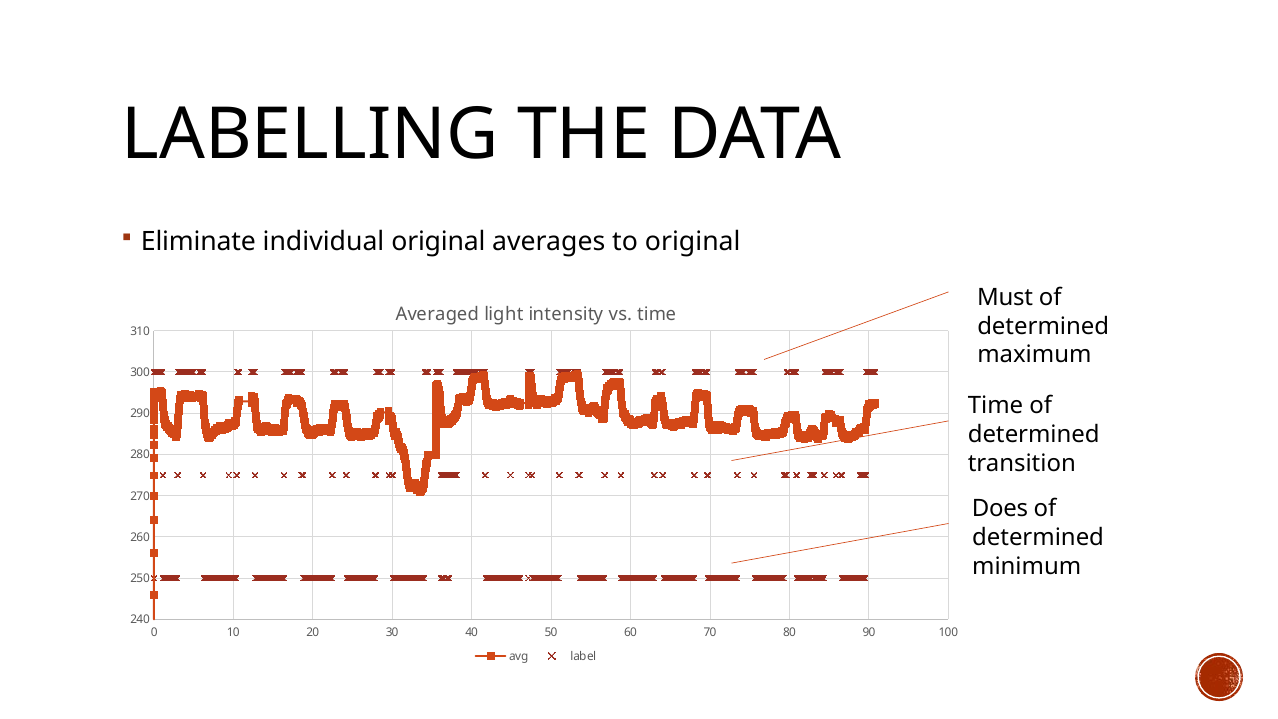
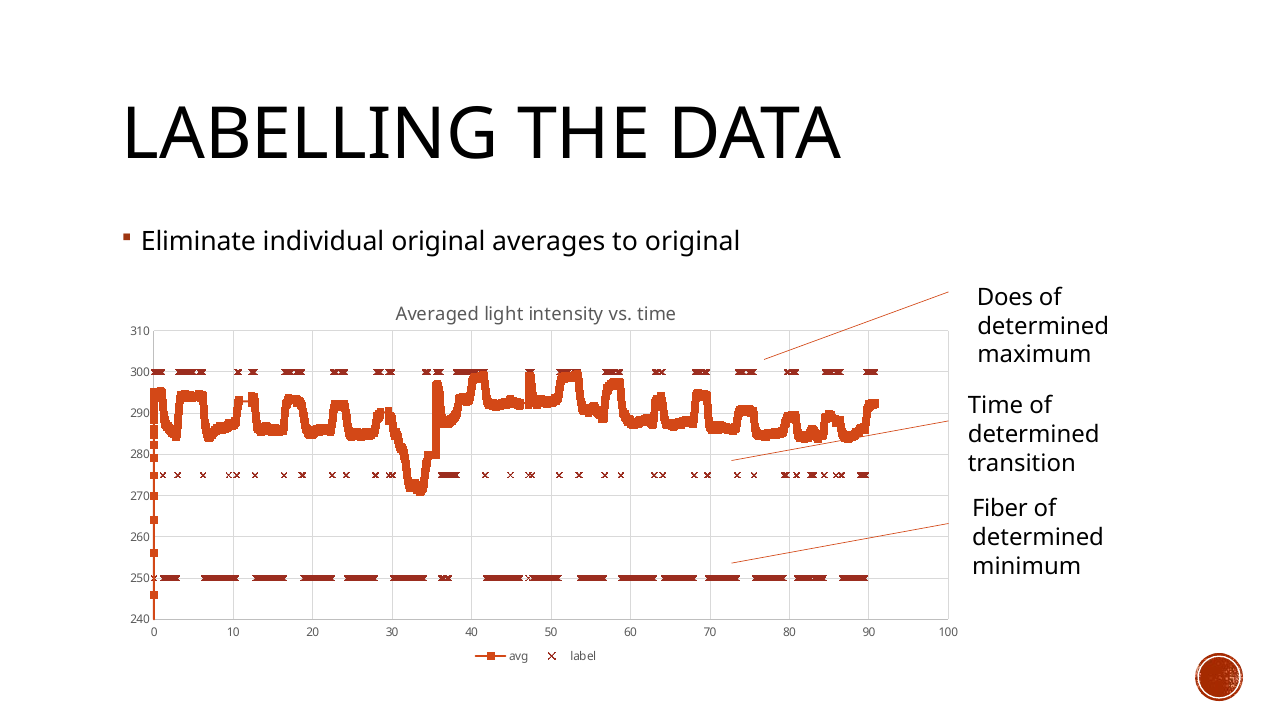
Must: Must -> Does
Does: Does -> Fiber
